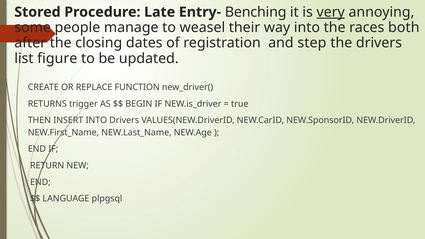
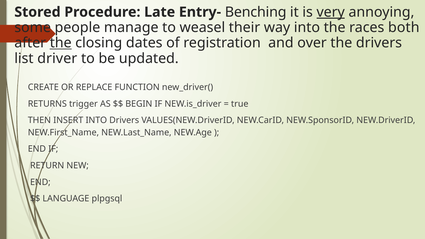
the at (61, 43) underline: none -> present
step: step -> over
figure: figure -> driver
